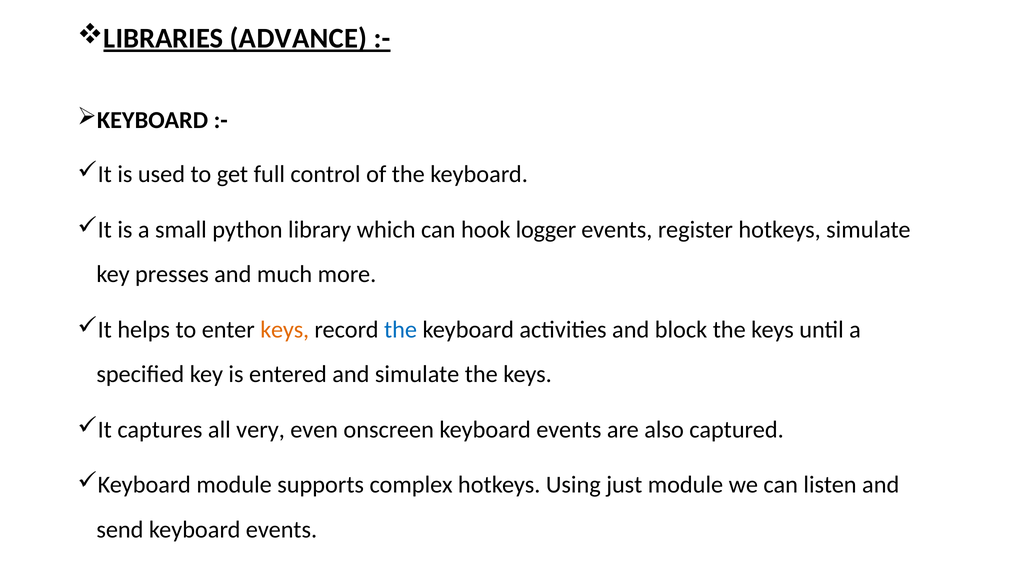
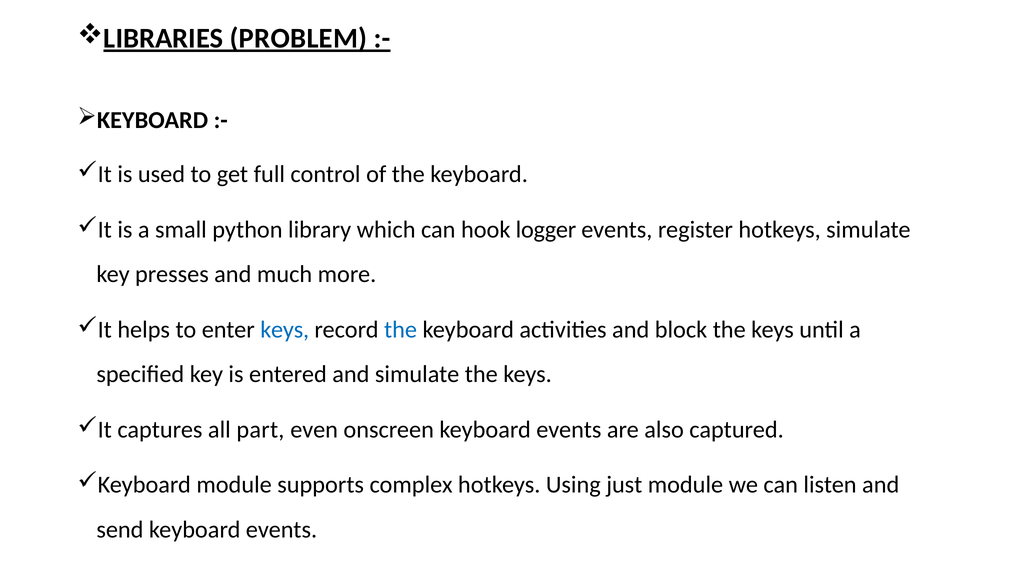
ADVANCE: ADVANCE -> PROBLEM
keys at (285, 330) colour: orange -> blue
very: very -> part
